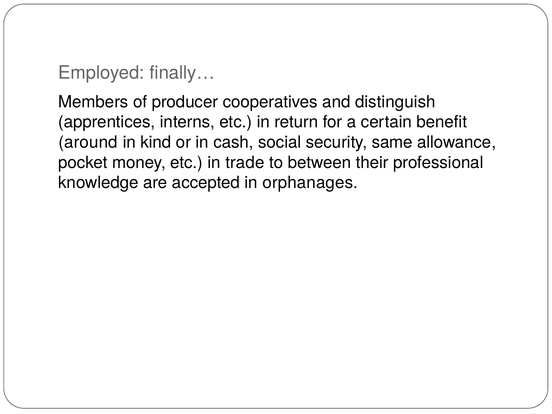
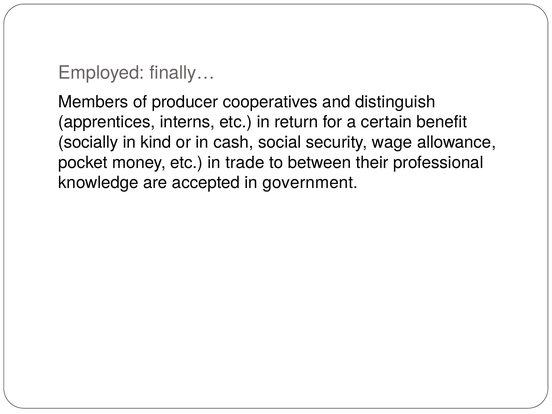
around: around -> socially
same: same -> wage
orphanages: orphanages -> government
